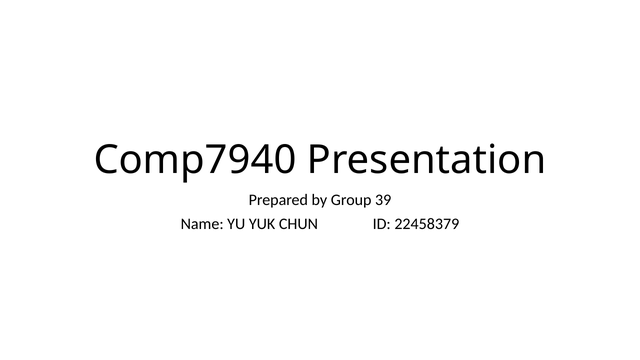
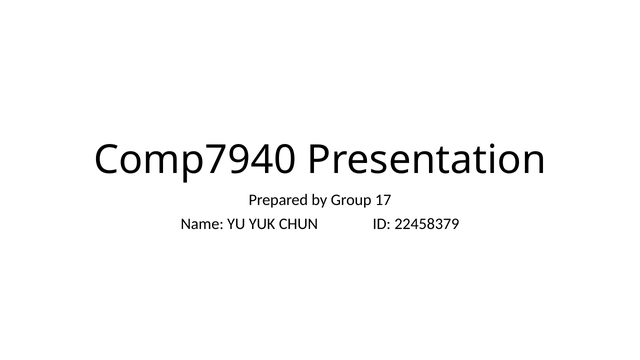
39: 39 -> 17
